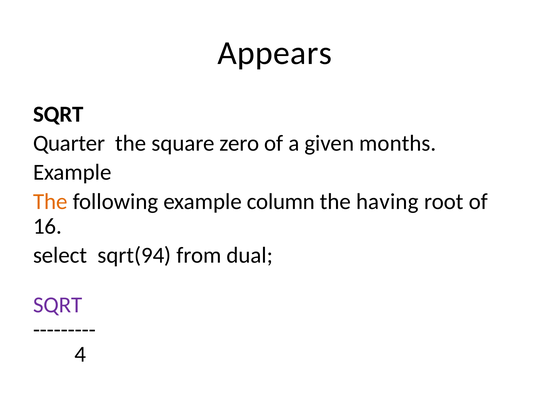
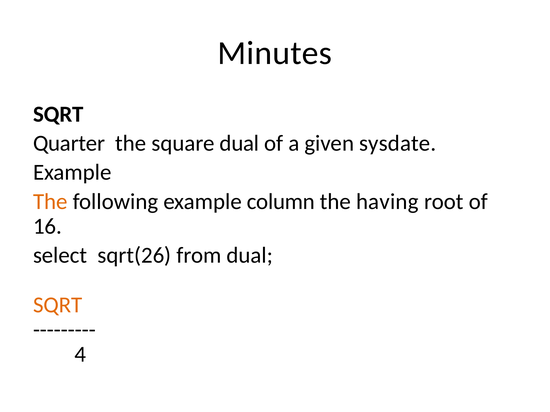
Appears: Appears -> Minutes
square zero: zero -> dual
months: months -> sysdate
sqrt(94: sqrt(94 -> sqrt(26
SQRT at (58, 305) colour: purple -> orange
